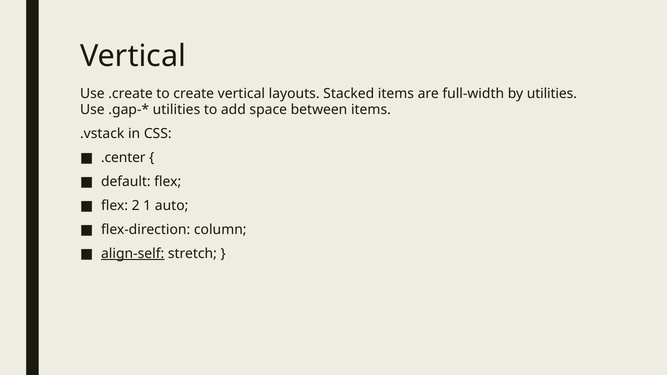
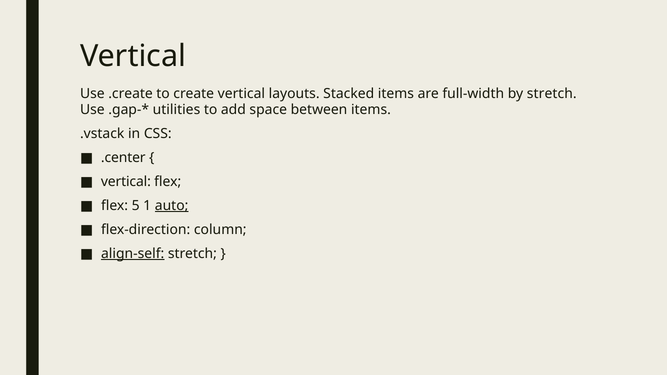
by utilities: utilities -> stretch
default at (126, 182): default -> vertical
2: 2 -> 5
auto underline: none -> present
